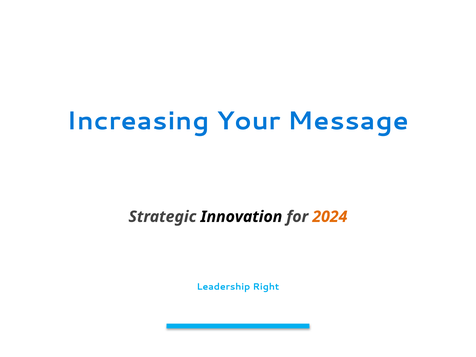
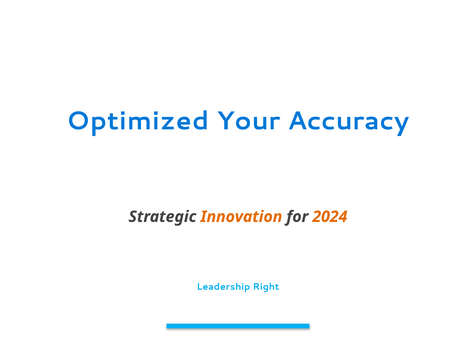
Increasing: Increasing -> Optimized
Message: Message -> Accuracy
Innovation colour: black -> orange
